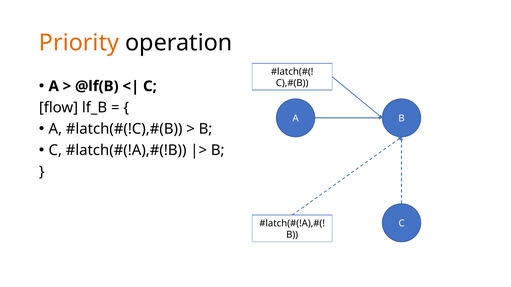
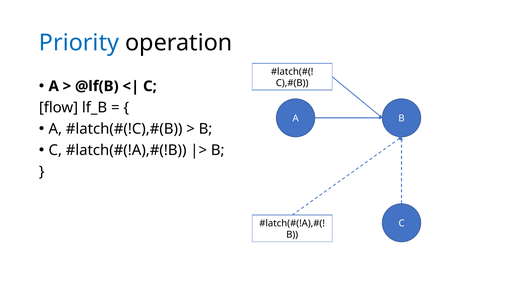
Priority colour: orange -> blue
